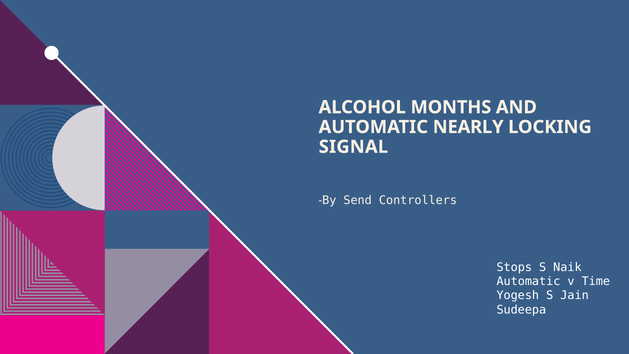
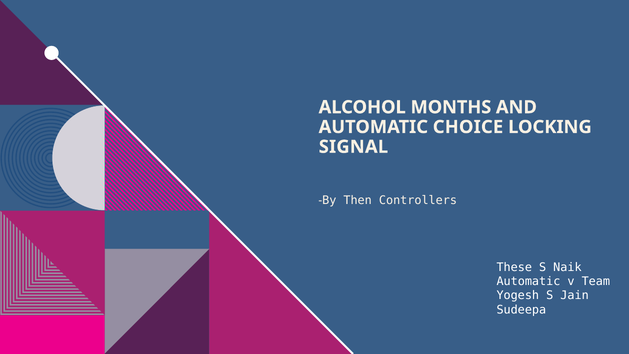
NEARLY: NEARLY -> CHOICE
Send: Send -> Then
Stops: Stops -> These
Time: Time -> Team
